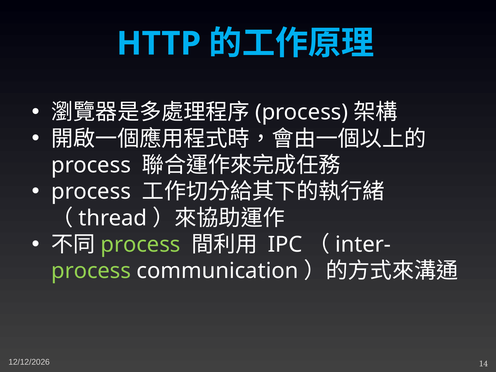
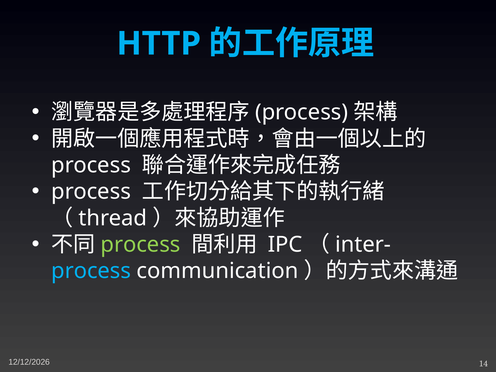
process at (91, 271) colour: light green -> light blue
